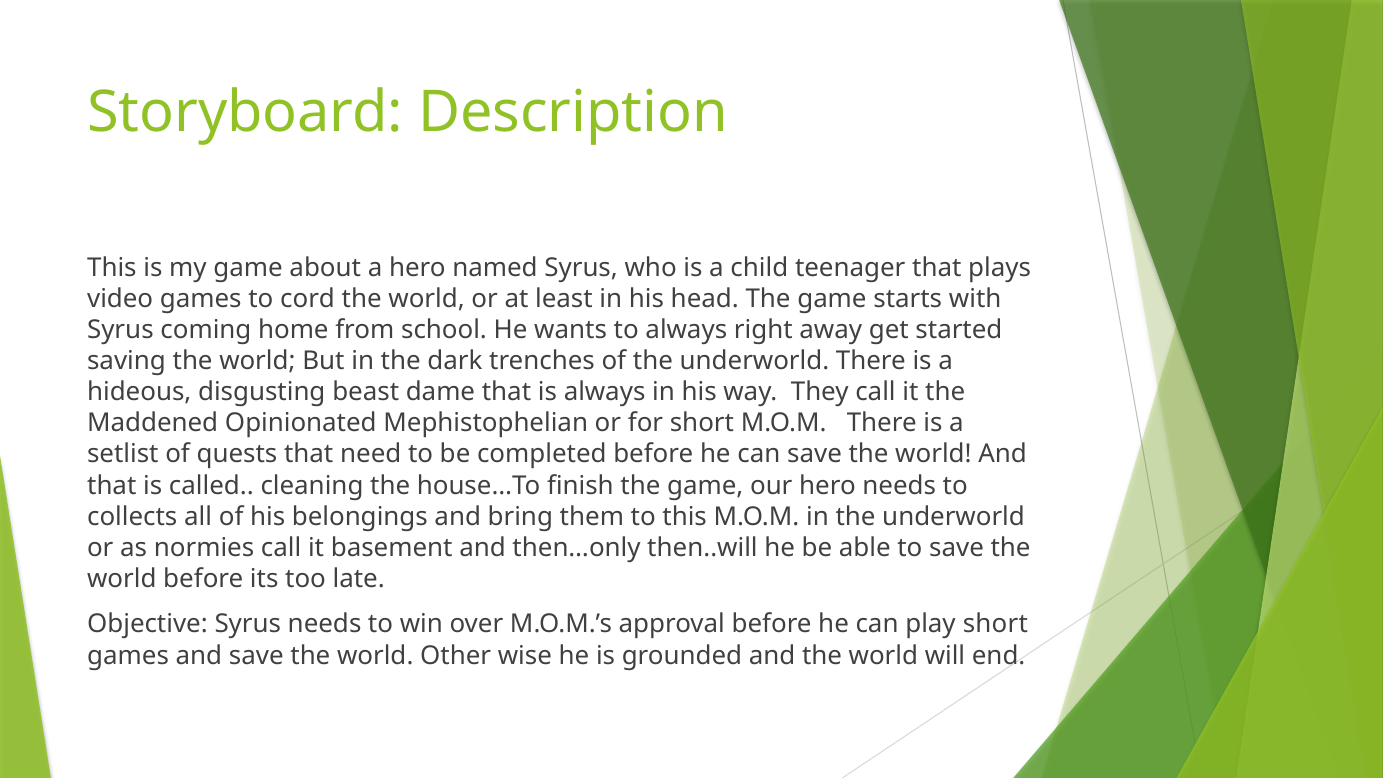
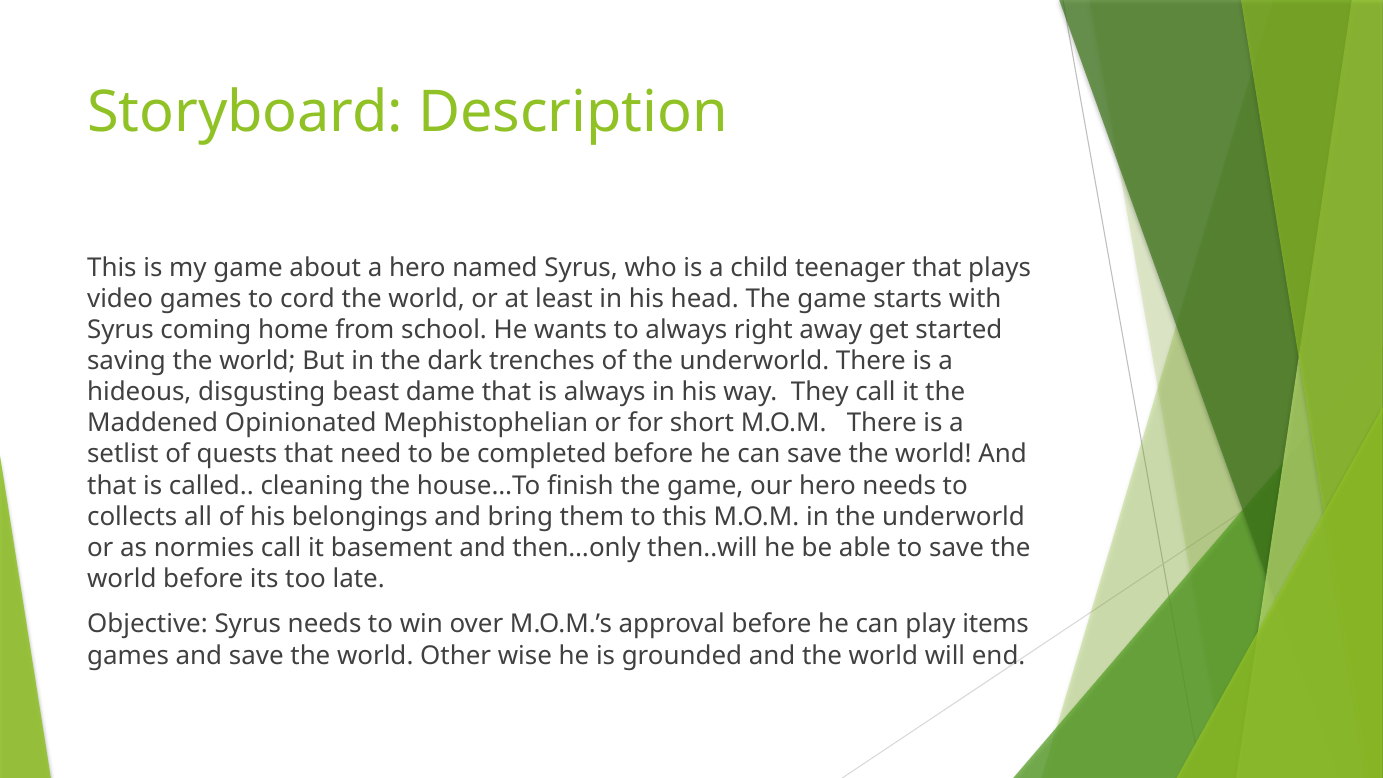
play short: short -> items
